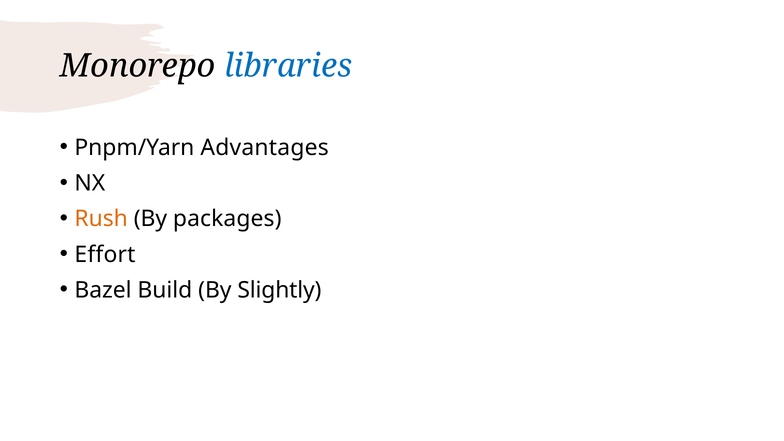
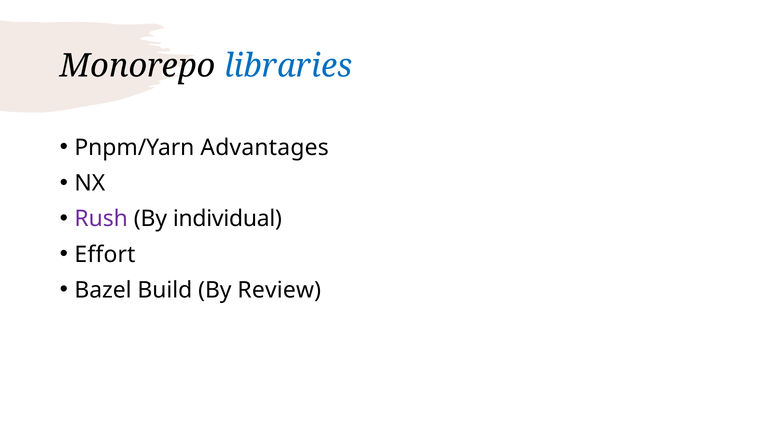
Rush colour: orange -> purple
packages: packages -> individual
Slightly: Slightly -> Review
